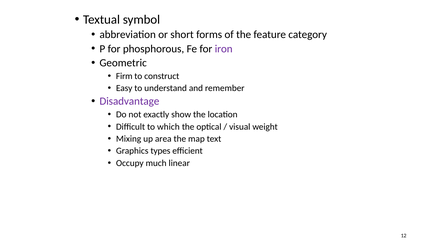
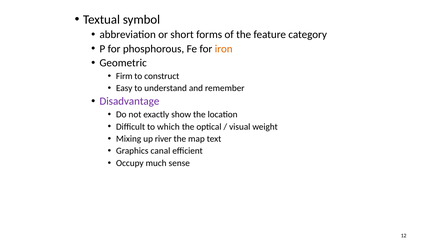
iron colour: purple -> orange
area: area -> river
types: types -> canal
linear: linear -> sense
